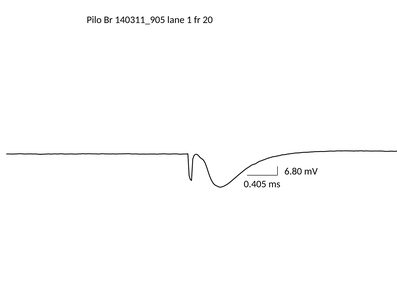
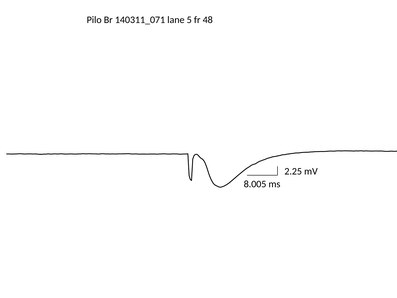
140311_905: 140311_905 -> 140311_071
1: 1 -> 5
20: 20 -> 48
6.80: 6.80 -> 2.25
0.405: 0.405 -> 8.005
